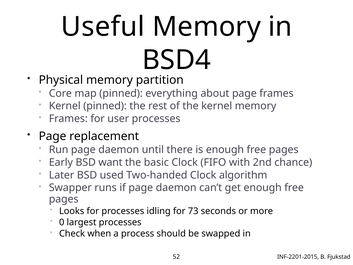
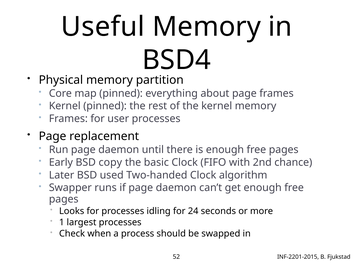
want: want -> copy
73: 73 -> 24
0: 0 -> 1
